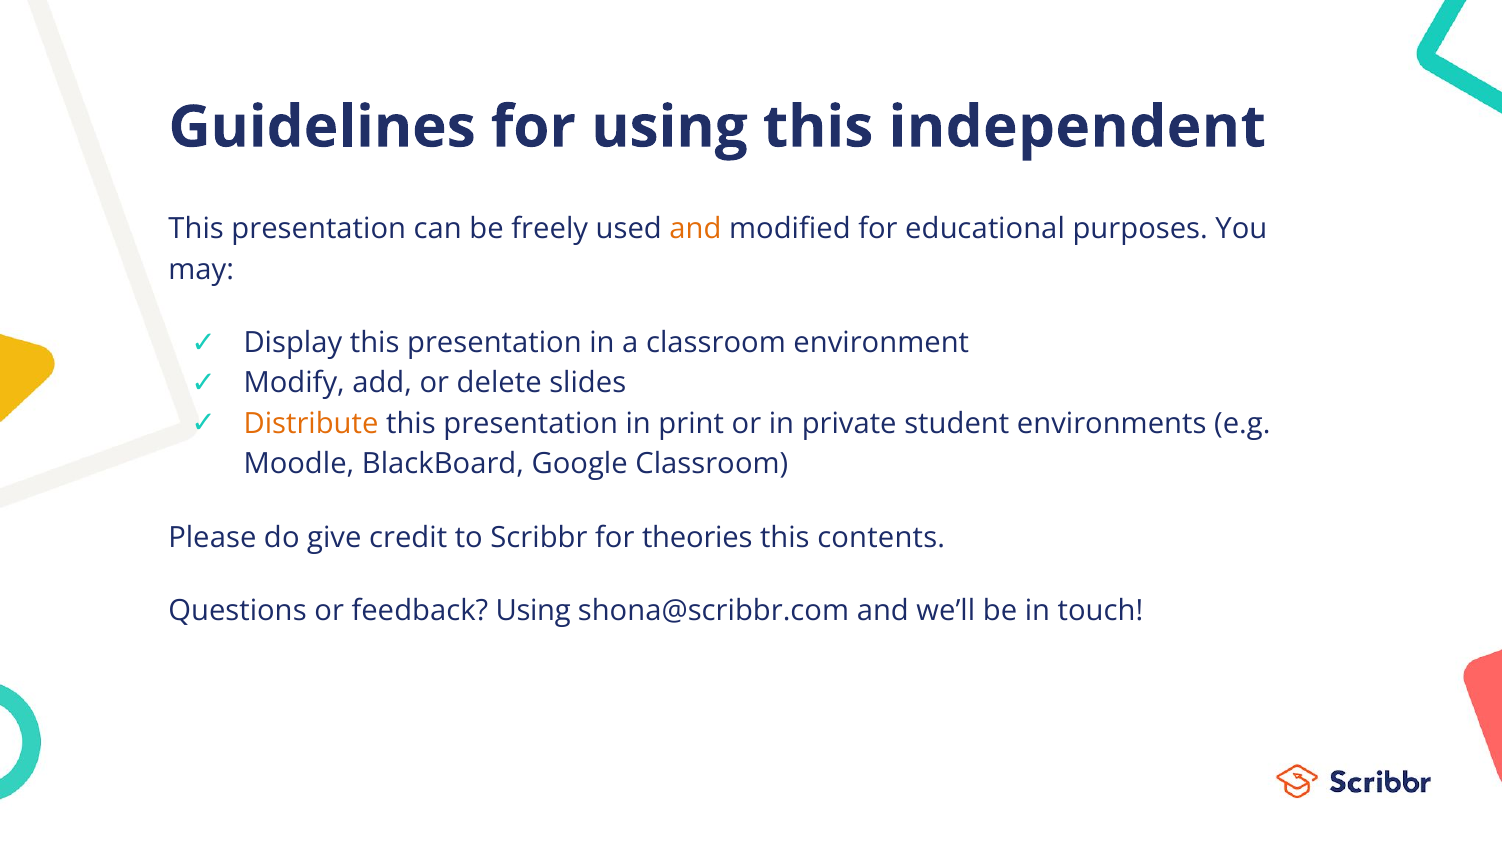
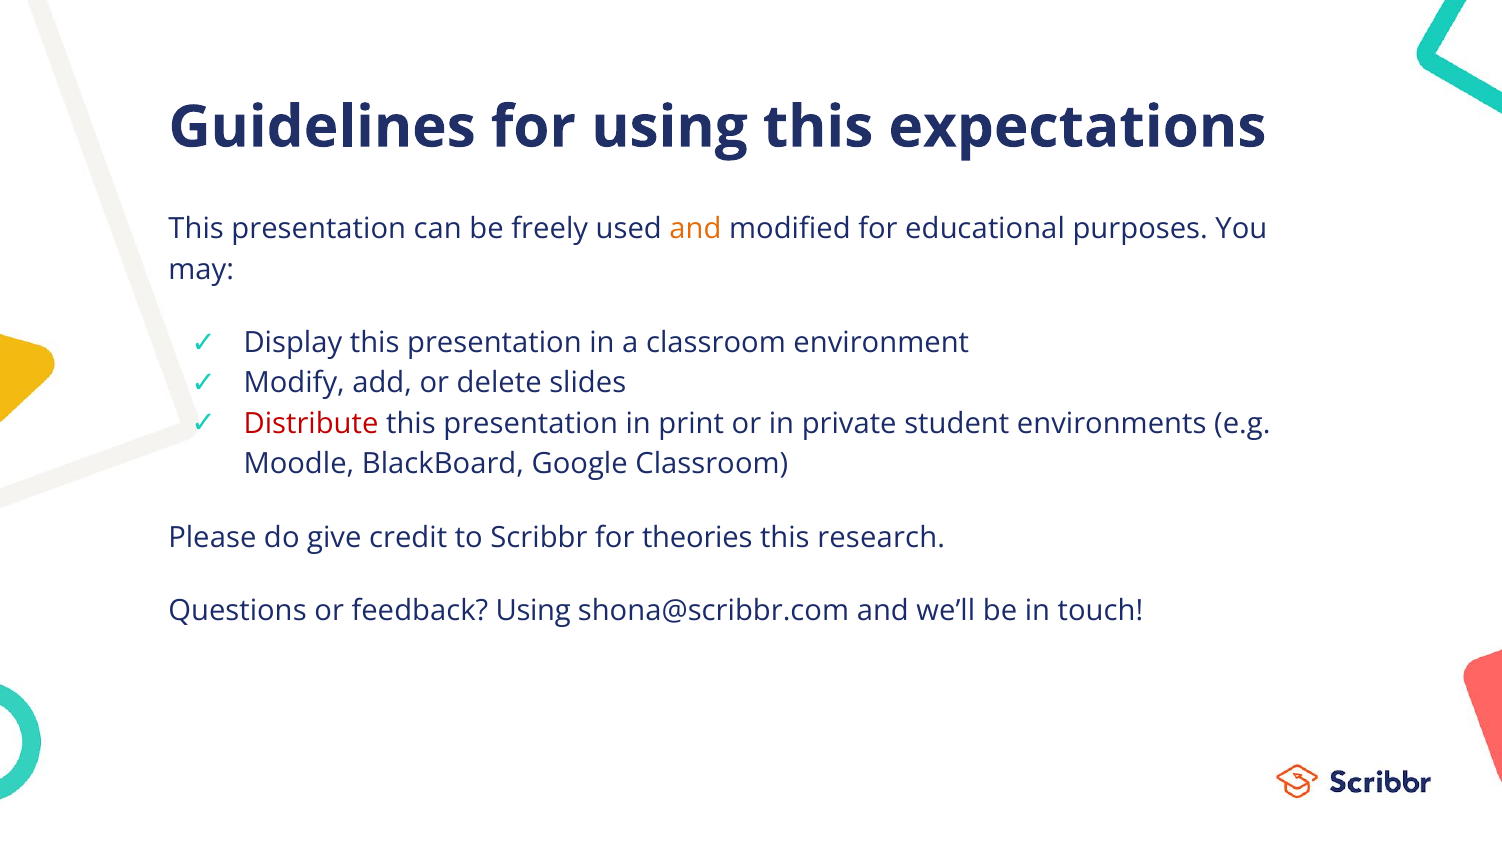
independent: independent -> expectations
Distribute colour: orange -> red
contents: contents -> research
